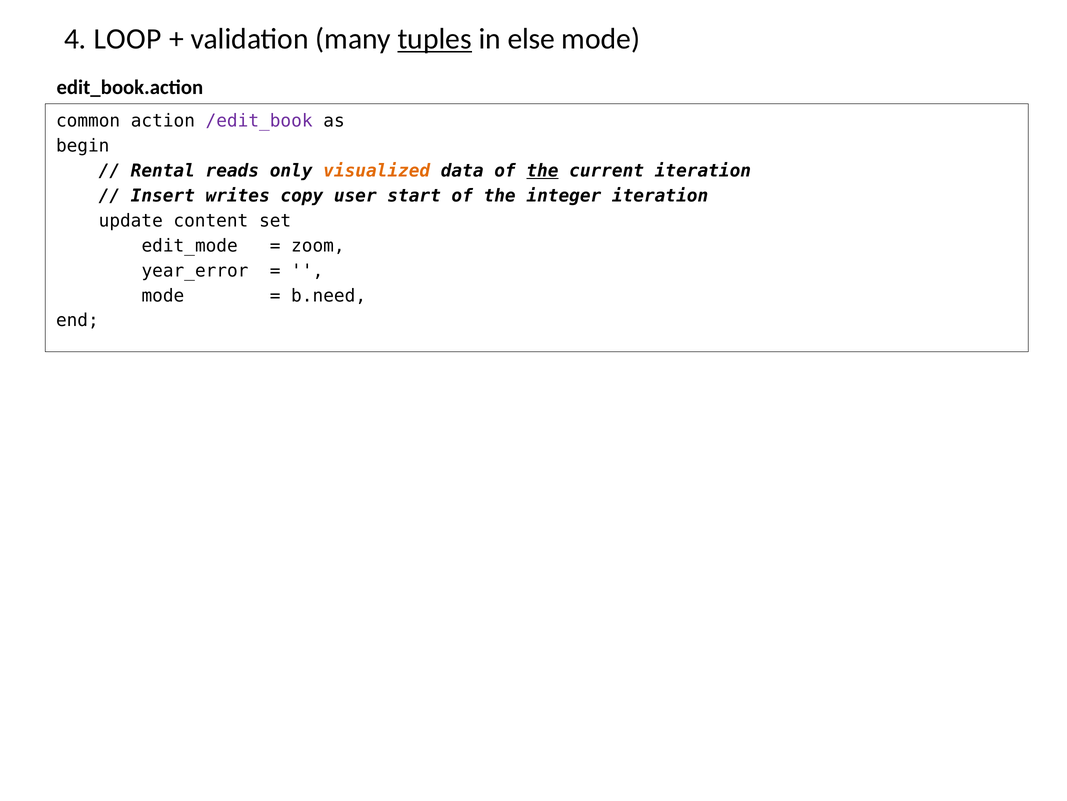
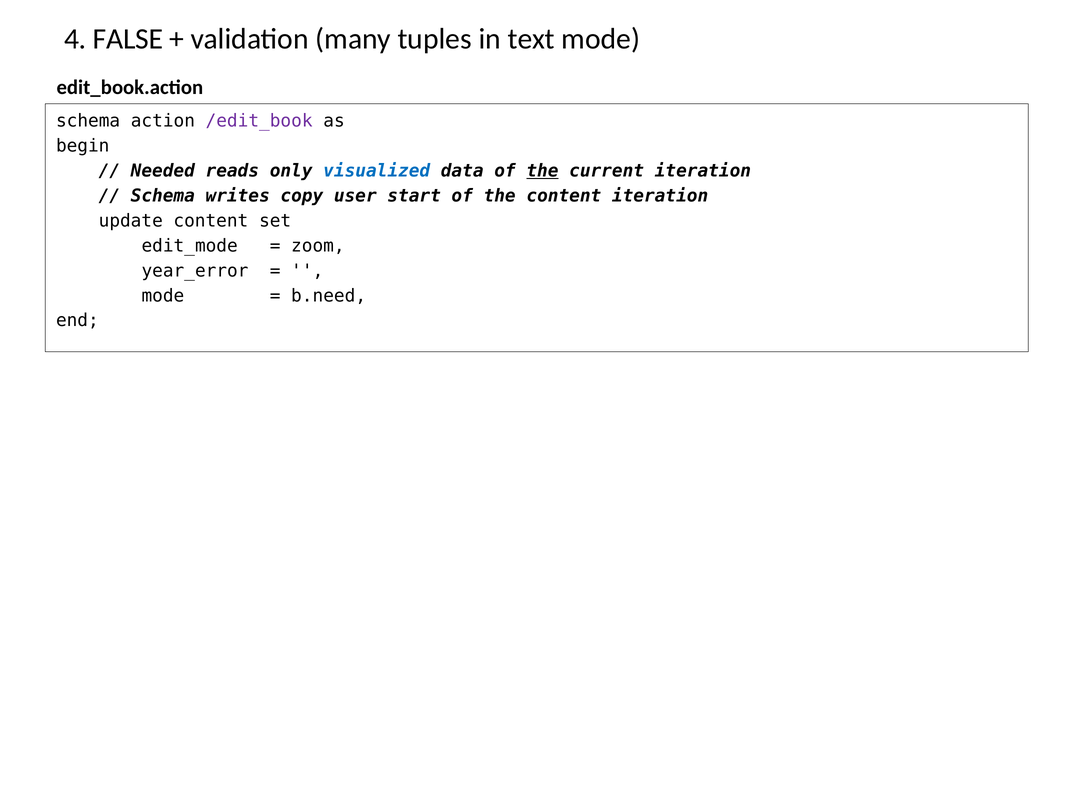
LOOP: LOOP -> FALSE
tuples underline: present -> none
else: else -> text
common at (88, 121): common -> schema
Rental: Rental -> Needed
visualized colour: orange -> blue
Insert at (163, 196): Insert -> Schema
the integer: integer -> content
